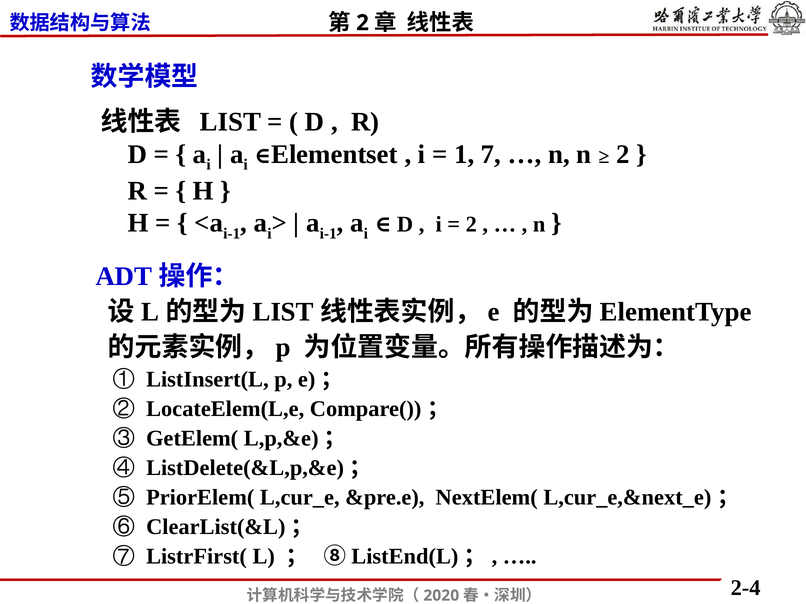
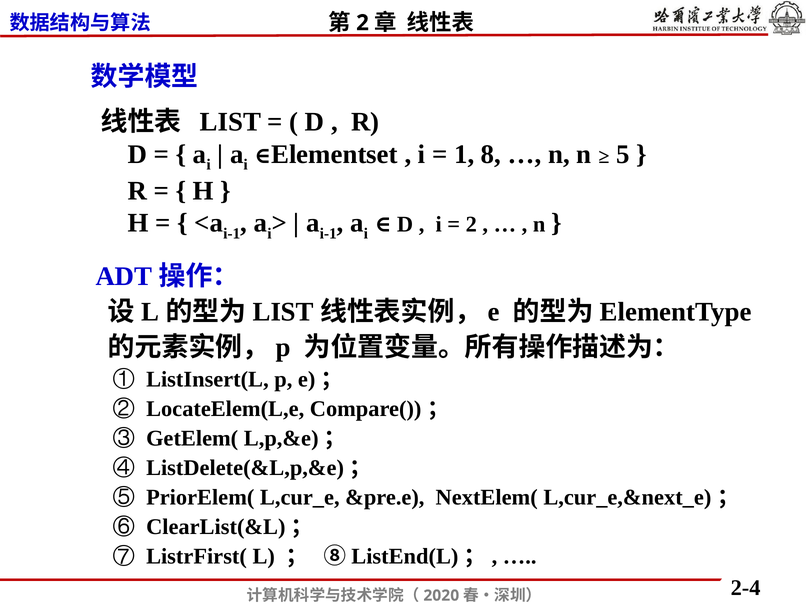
7: 7 -> 8
2 at (623, 154): 2 -> 5
